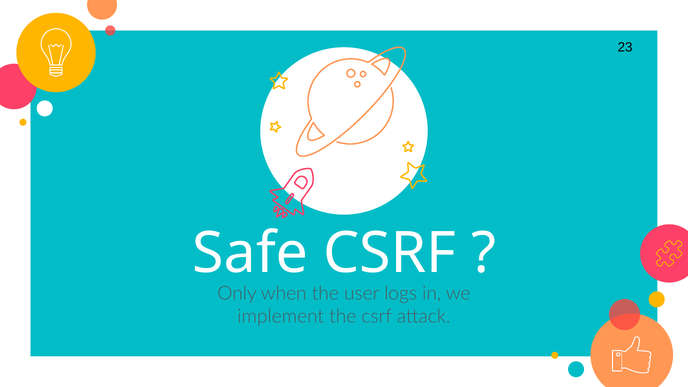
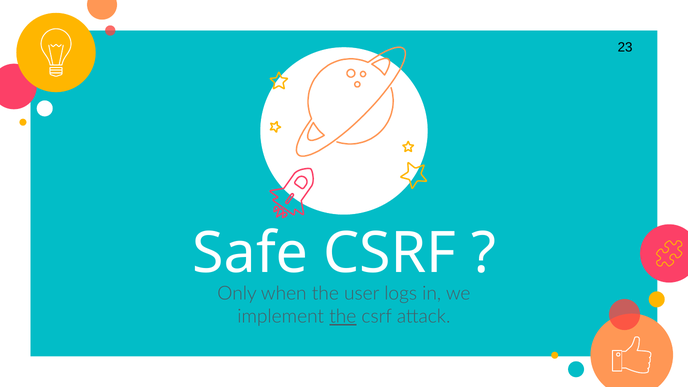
the at (343, 317) underline: none -> present
